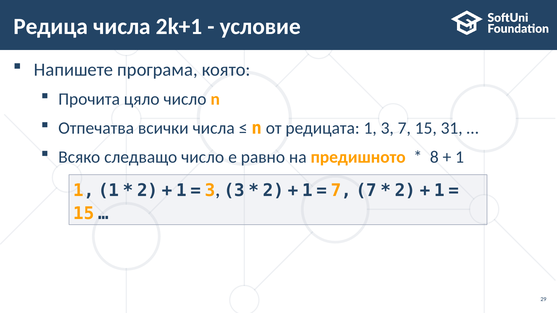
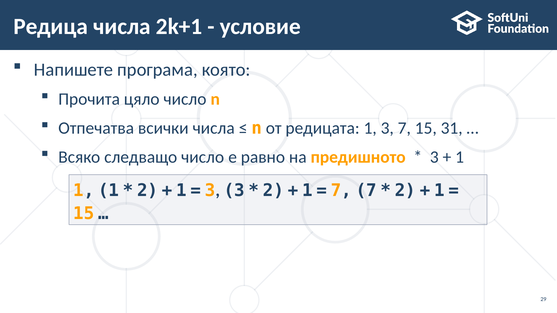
8 at (434, 157): 8 -> 3
